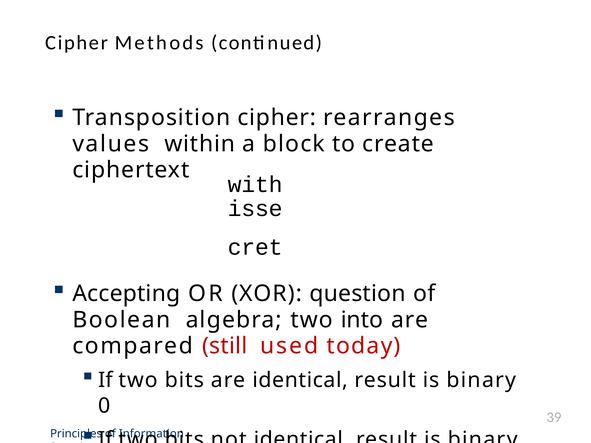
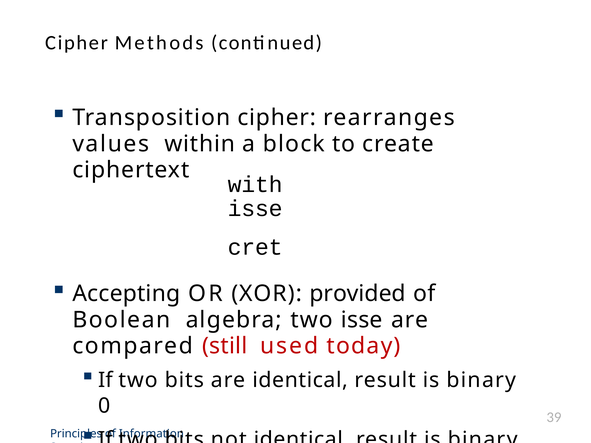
question: question -> provided
two into: into -> isse
